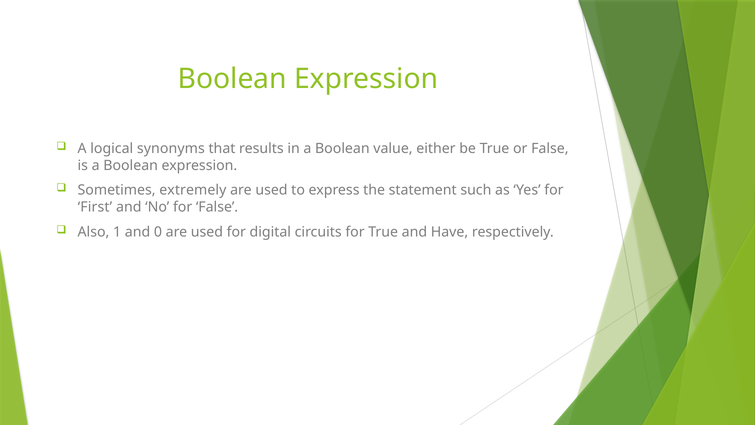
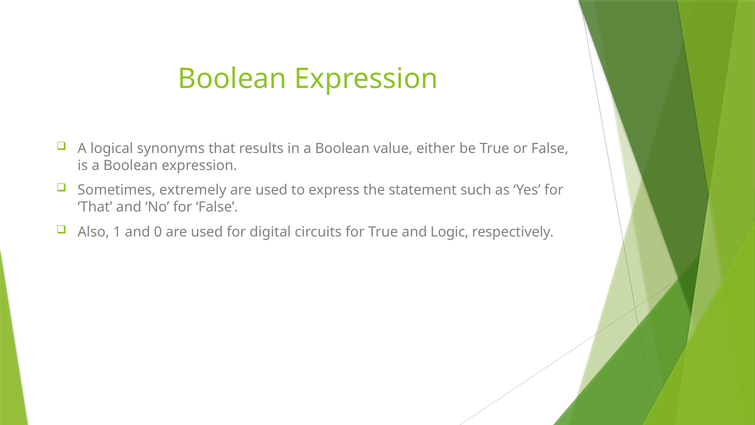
First at (95, 207): First -> That
Have: Have -> Logic
